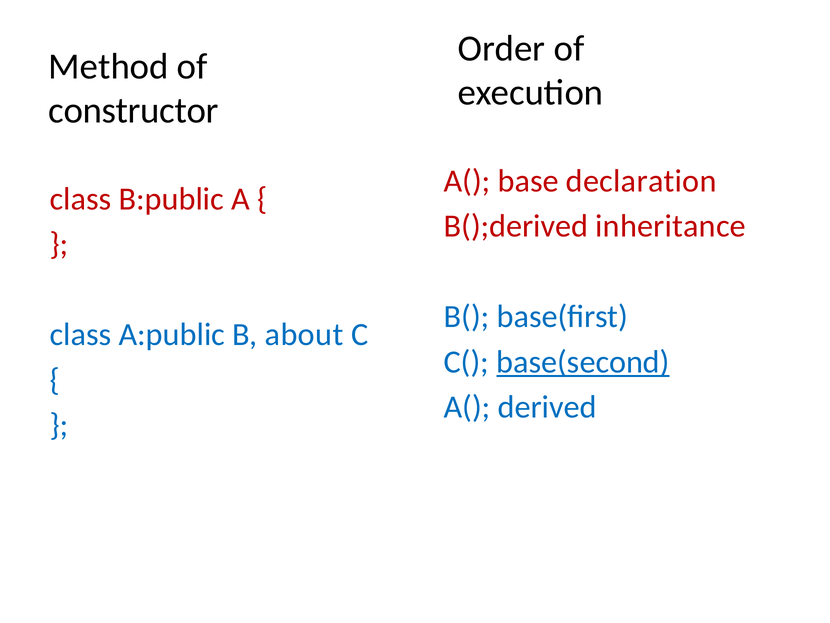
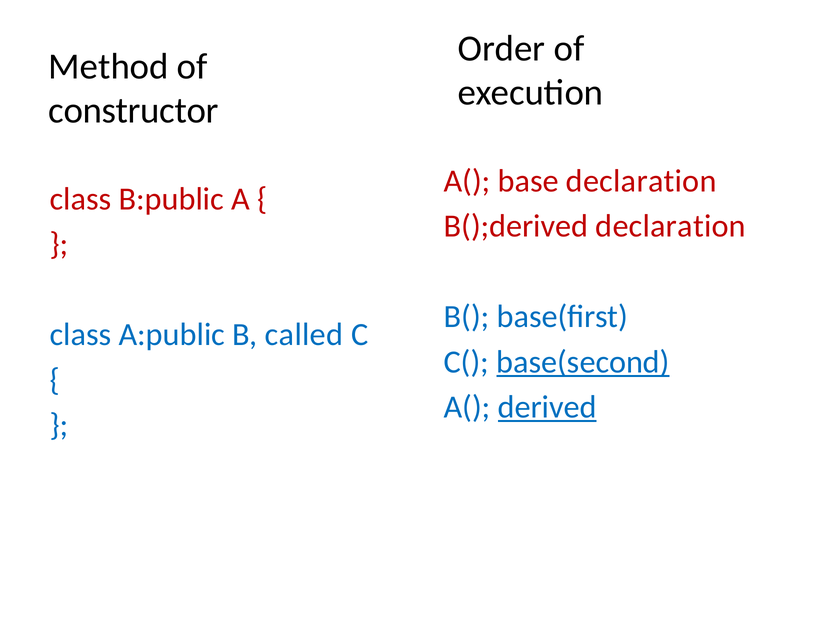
B();derived inheritance: inheritance -> declaration
about: about -> called
derived underline: none -> present
